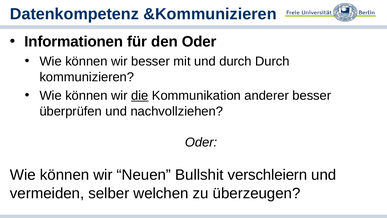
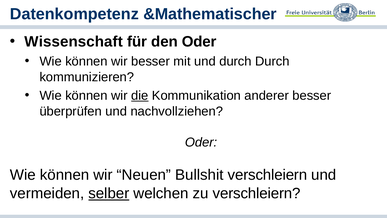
&Kommunizieren: &Kommunizieren -> &Mathematischer
Informationen: Informationen -> Wissenschaft
selber underline: none -> present
zu überzeugen: überzeugen -> verschleiern
